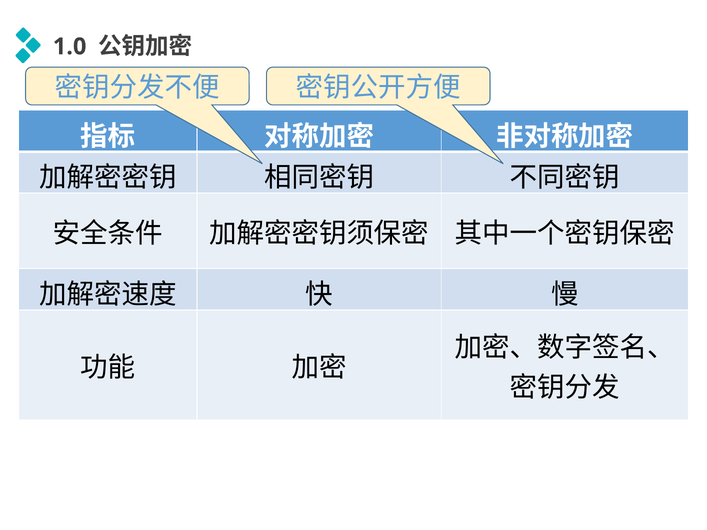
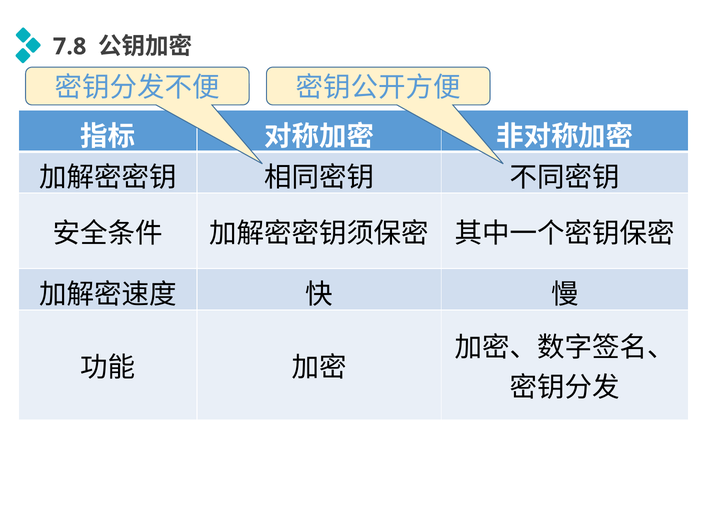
1.0: 1.0 -> 7.8
